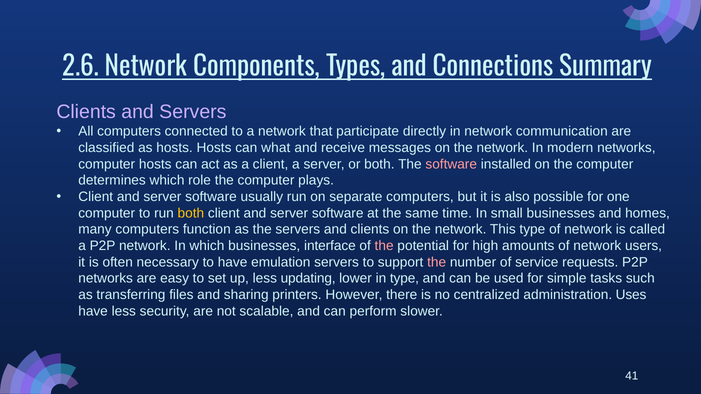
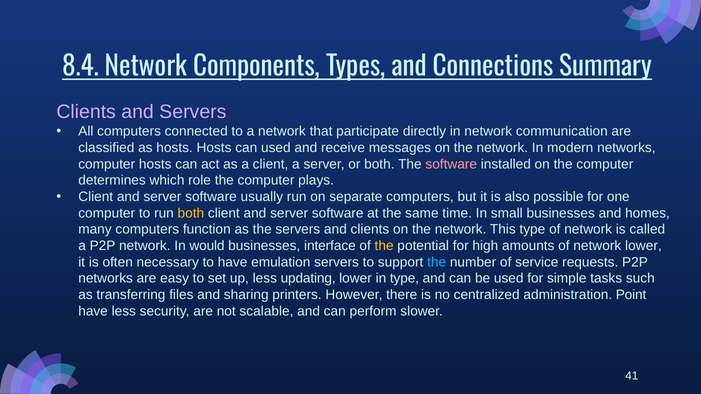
2.6: 2.6 -> 8.4
can what: what -> used
In which: which -> would
the at (384, 246) colour: pink -> yellow
network users: users -> lower
the at (437, 262) colour: pink -> light blue
Uses: Uses -> Point
